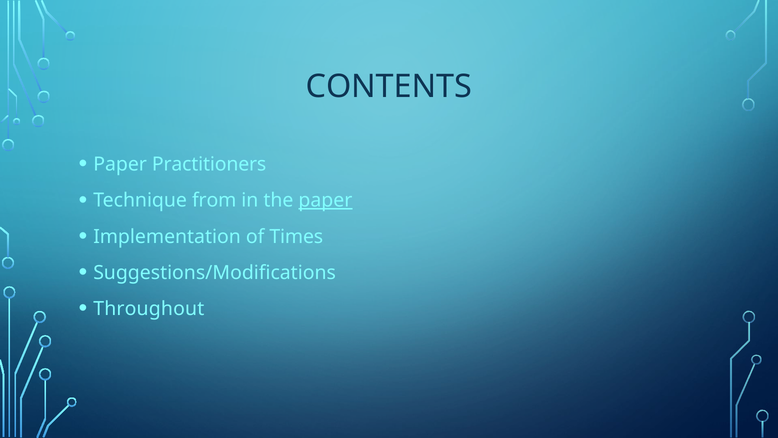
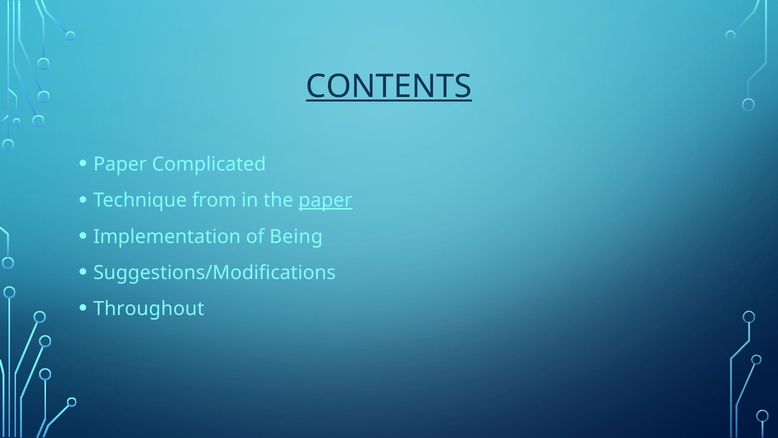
CONTENTS underline: none -> present
Practitioners: Practitioners -> Complicated
Times: Times -> Being
